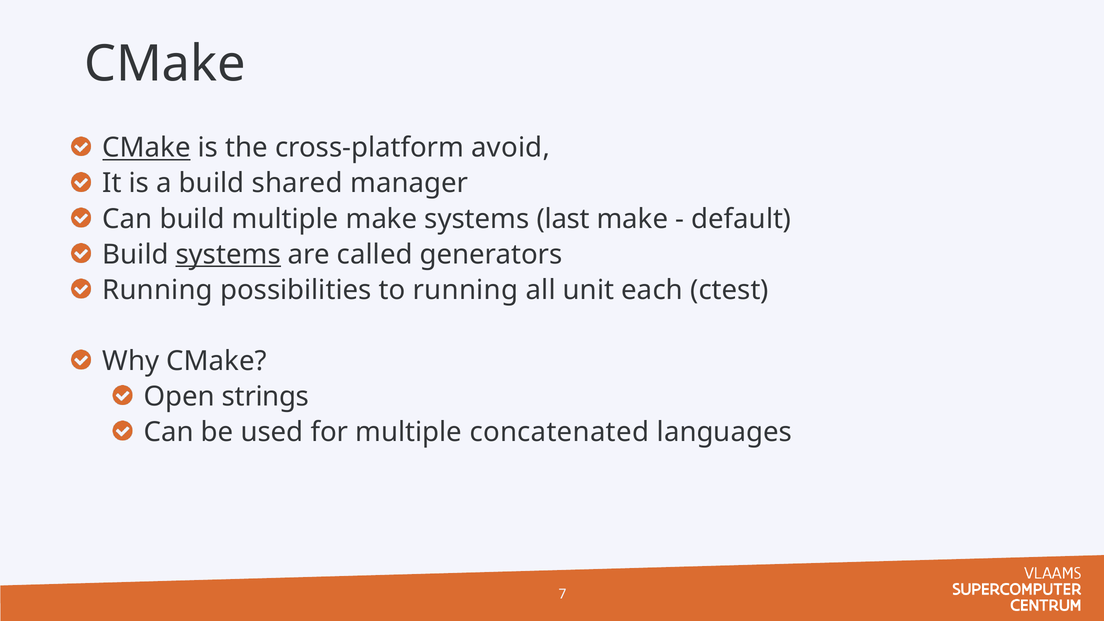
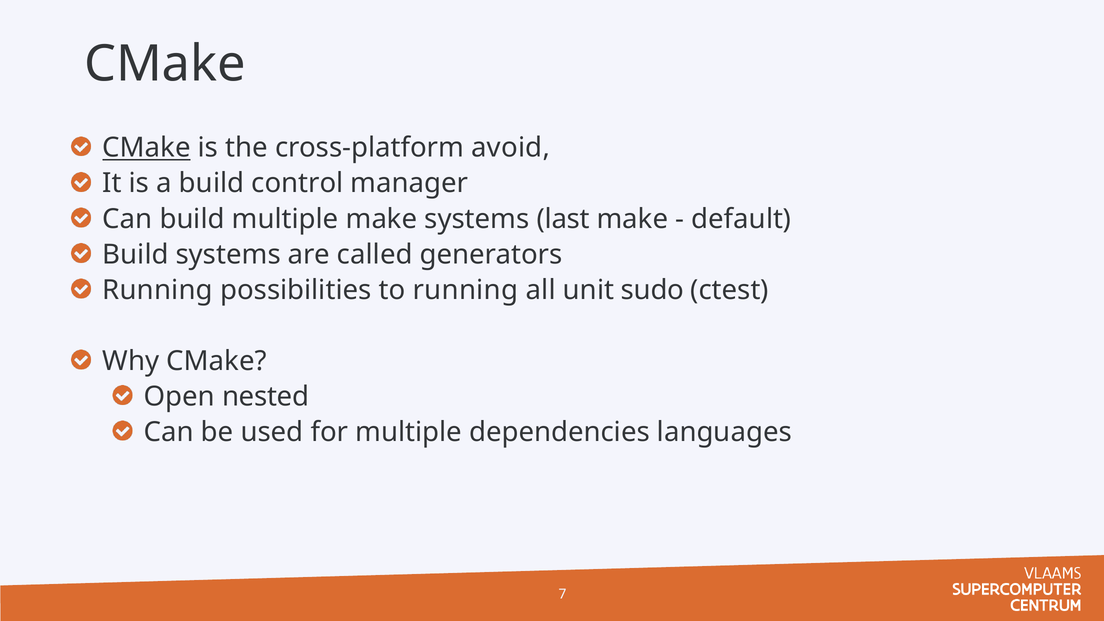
shared: shared -> control
systems at (228, 254) underline: present -> none
each: each -> sudo
strings: strings -> nested
concatenated: concatenated -> dependencies
